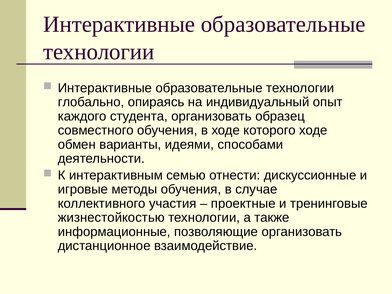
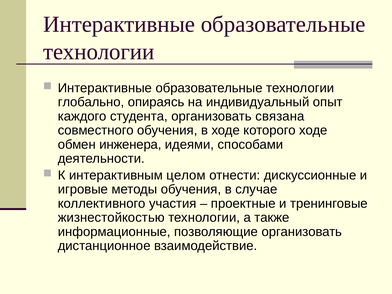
образец: образец -> связана
варианты: варианты -> инженера
семью: семью -> целом
